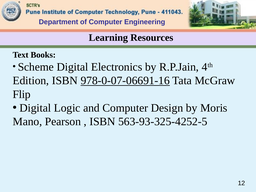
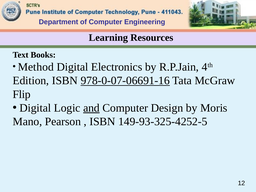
Scheme: Scheme -> Method
and underline: none -> present
563-93-325-4252-5: 563-93-325-4252-5 -> 149-93-325-4252-5
